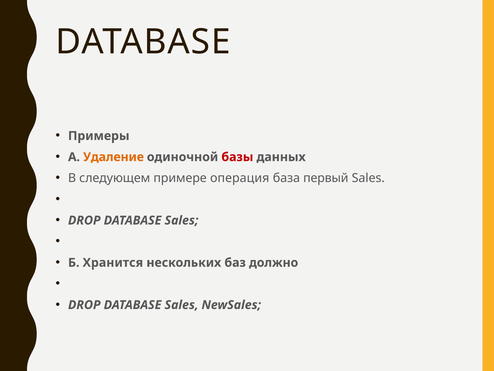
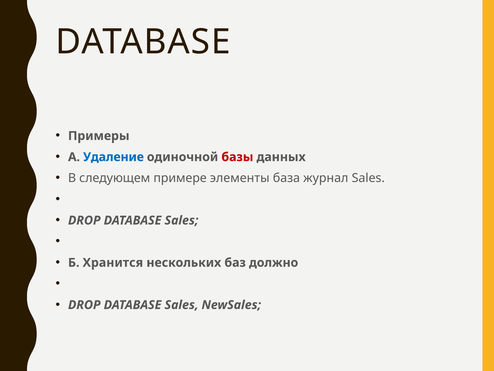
Удаление colour: orange -> blue
операция: операция -> элементы
первый: первый -> журнал
